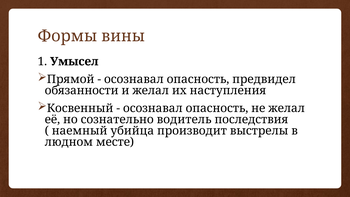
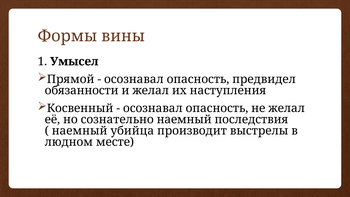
сознательно водитель: водитель -> наемный
